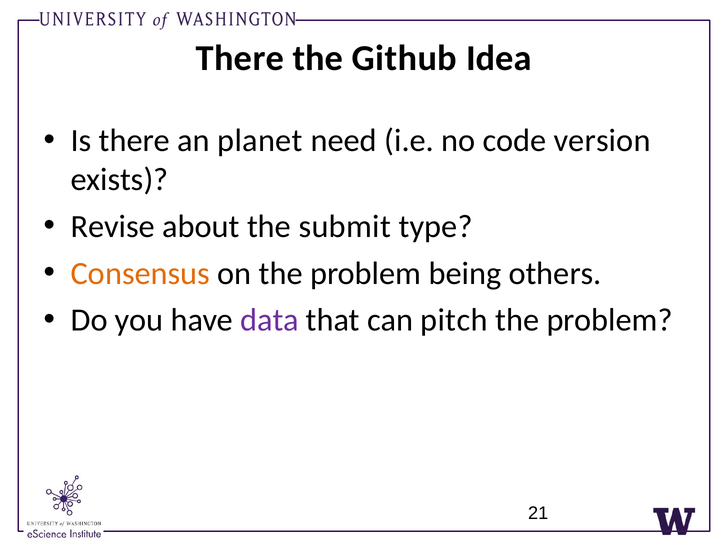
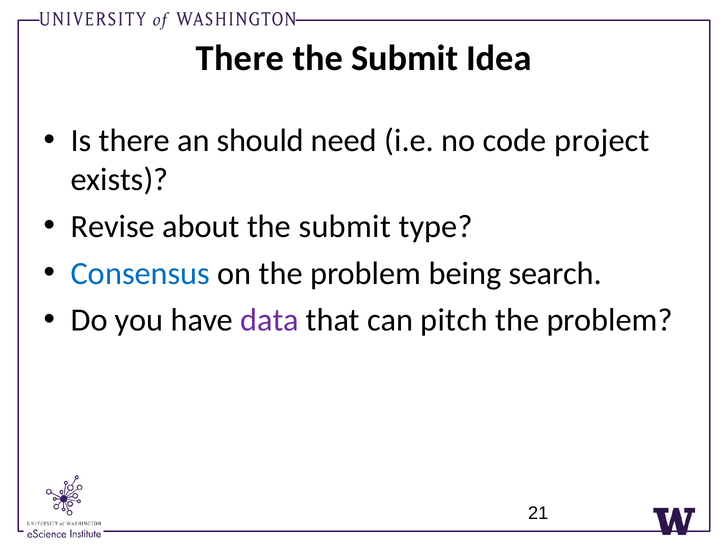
Github at (404, 58): Github -> Submit
planet: planet -> should
version: version -> project
Consensus colour: orange -> blue
others: others -> search
